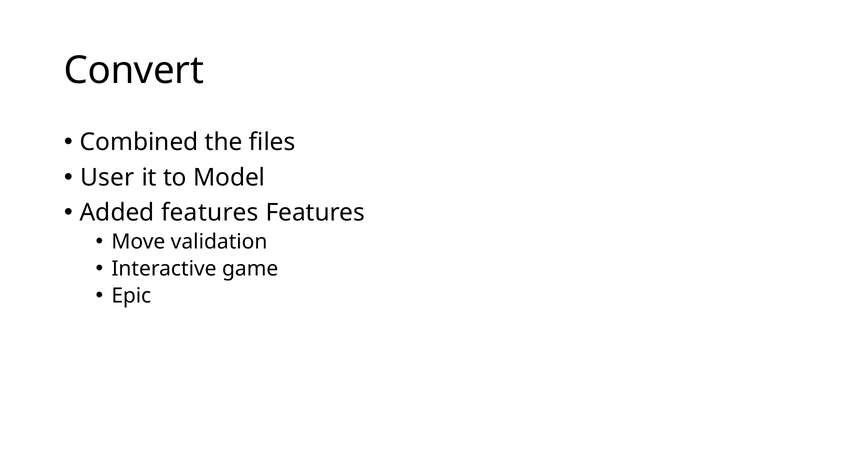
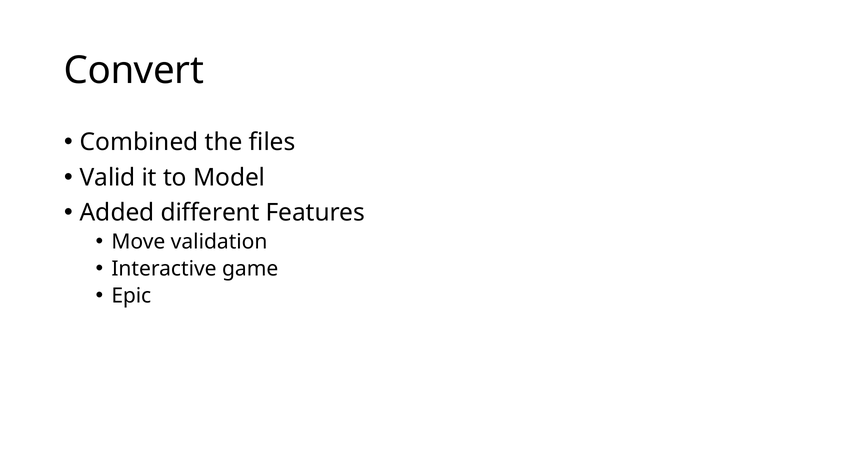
User: User -> Valid
Added features: features -> different
